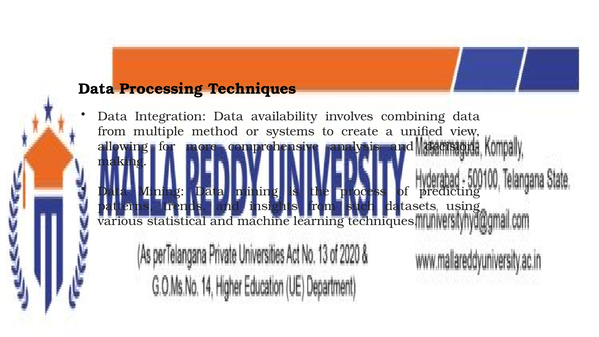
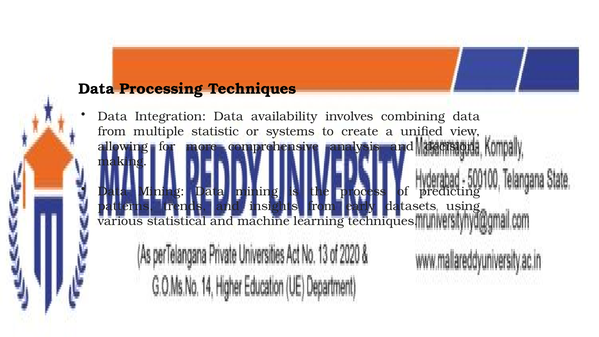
method: method -> statistic
such: such -> early
